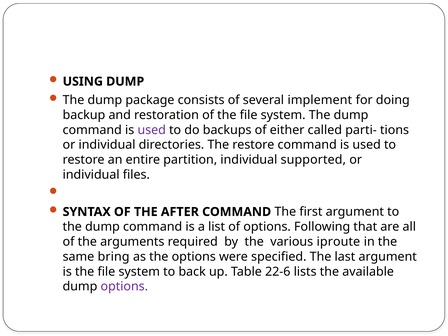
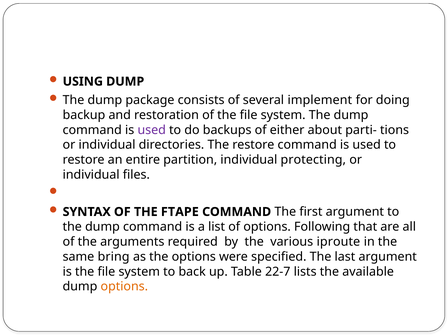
called: called -> about
supported: supported -> protecting
AFTER: AFTER -> FTAPE
22-6: 22-6 -> 22-7
options at (124, 287) colour: purple -> orange
